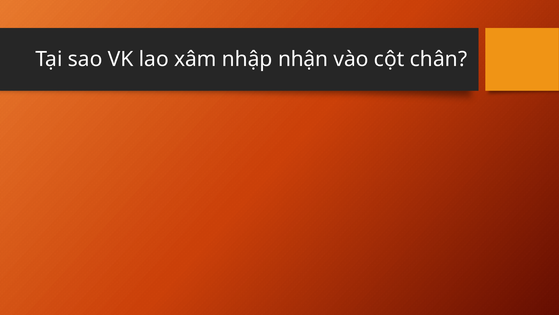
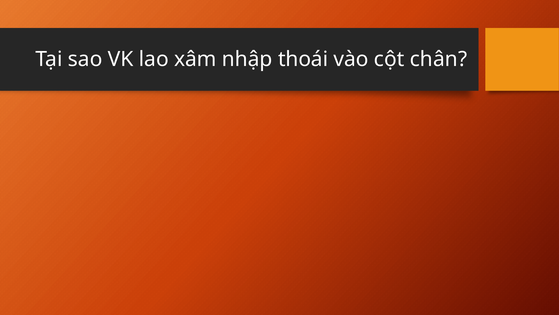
nhận: nhận -> thoái
